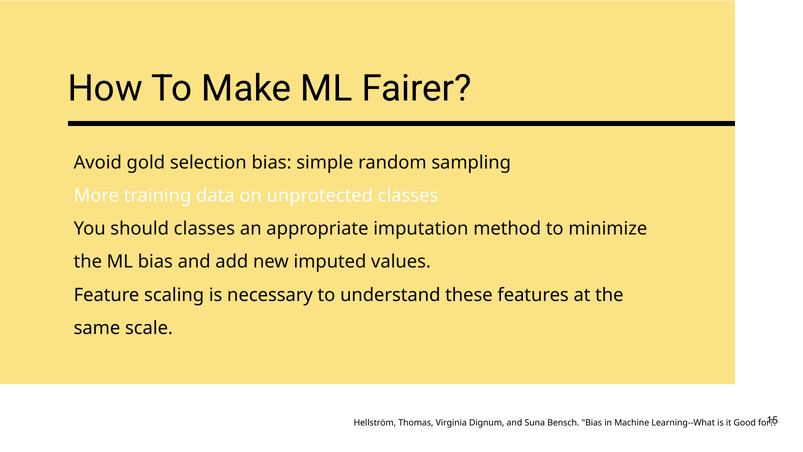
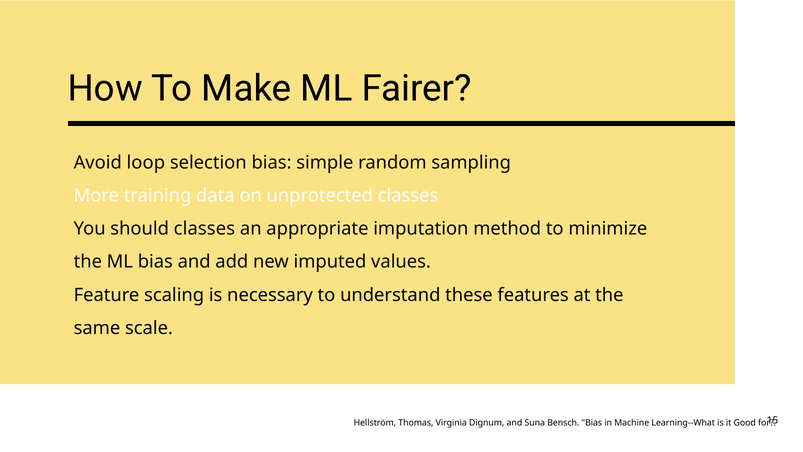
gold: gold -> loop
